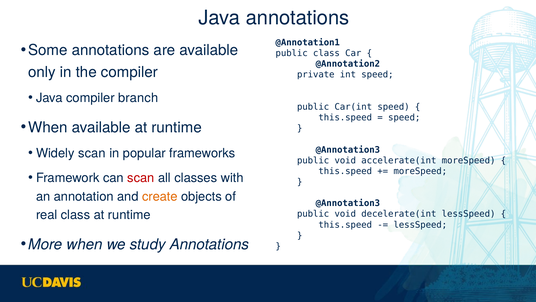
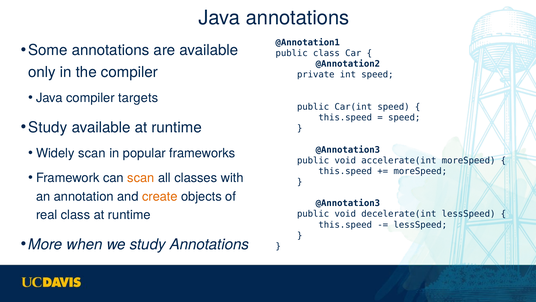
branch: branch -> targets
When at (48, 127): When -> Study
scan at (141, 178) colour: red -> orange
